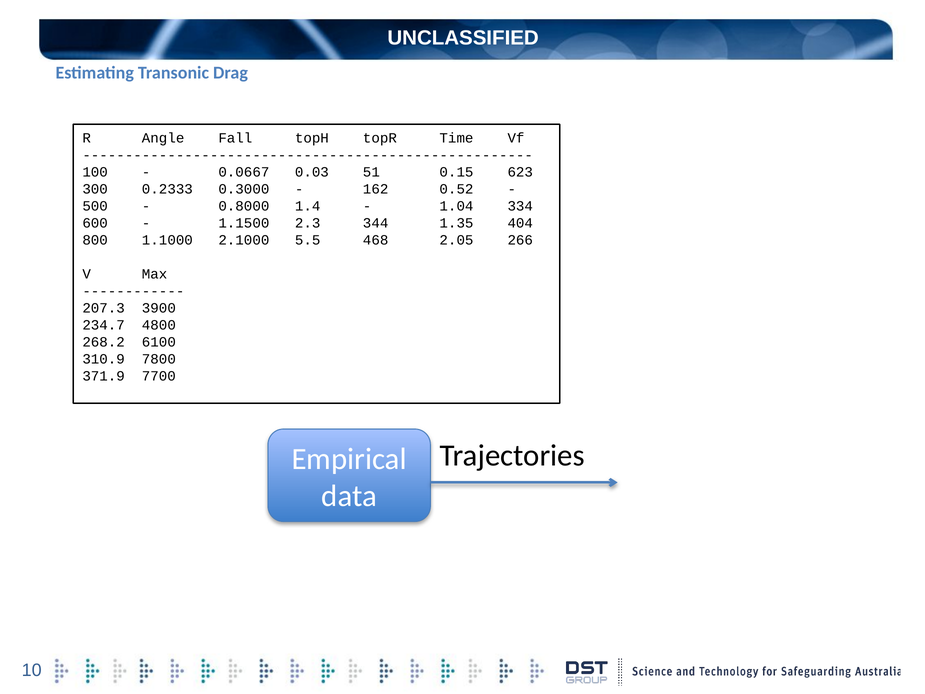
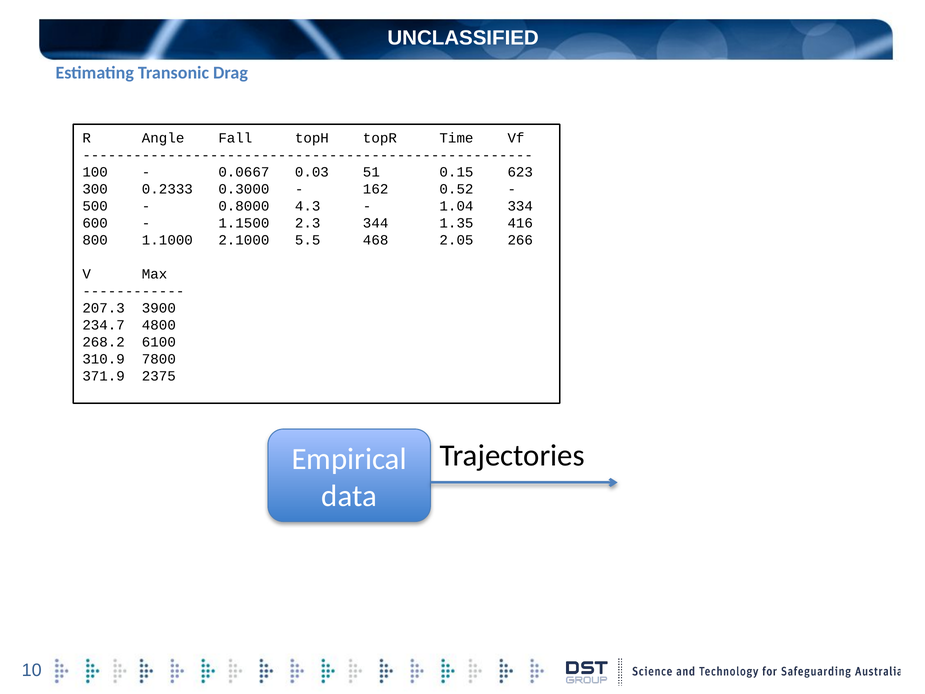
1.4: 1.4 -> 4.3
404: 404 -> 416
7700: 7700 -> 2375
